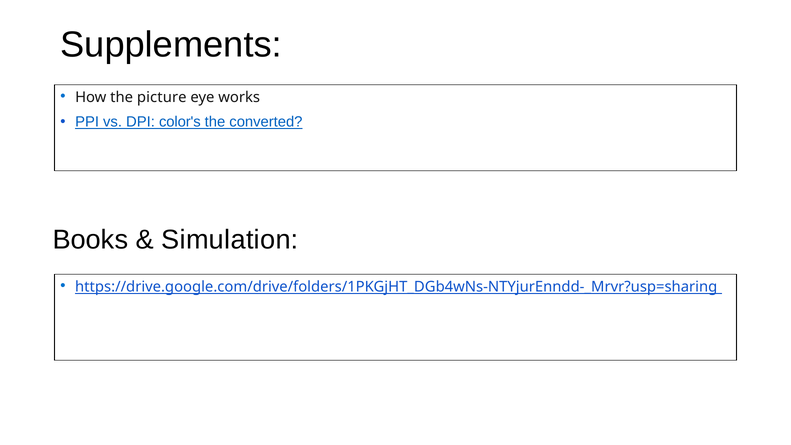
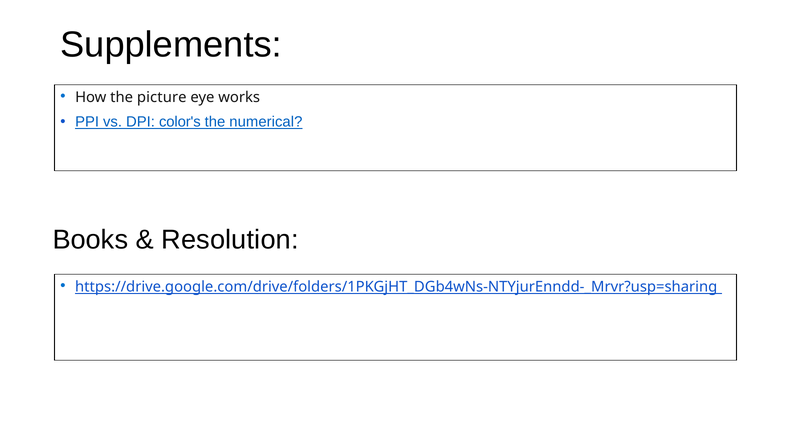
converted: converted -> numerical
Simulation: Simulation -> Resolution
